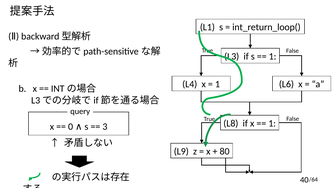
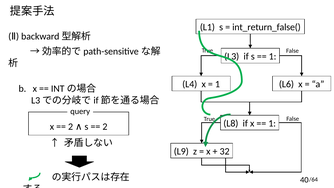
int_return_loop(: int_return_loop( -> int_return_false(
0 at (71, 126): 0 -> 2
3 at (105, 126): 3 -> 2
80: 80 -> 32
